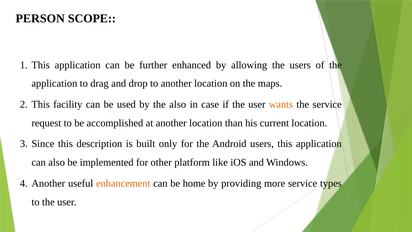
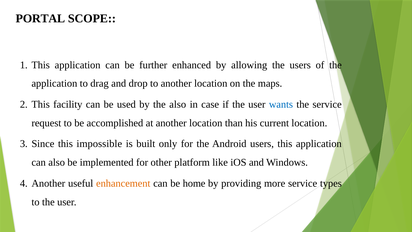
PERSON: PERSON -> PORTAL
wants colour: orange -> blue
description: description -> impossible
